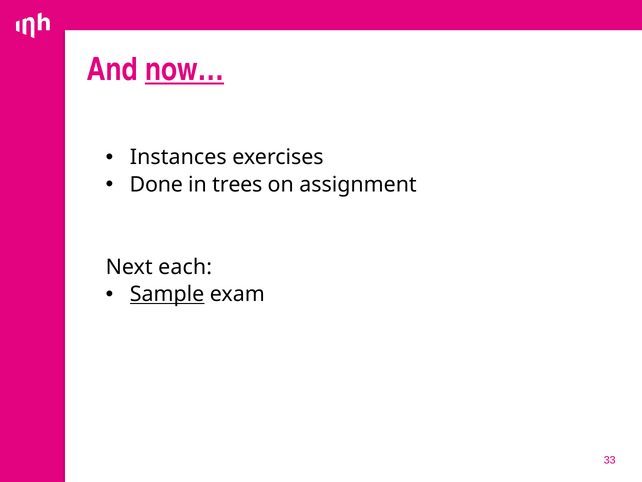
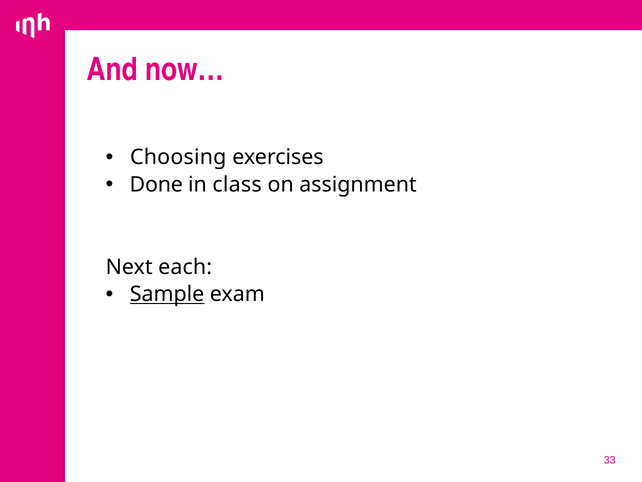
now… underline: present -> none
Instances: Instances -> Choosing
trees: trees -> class
